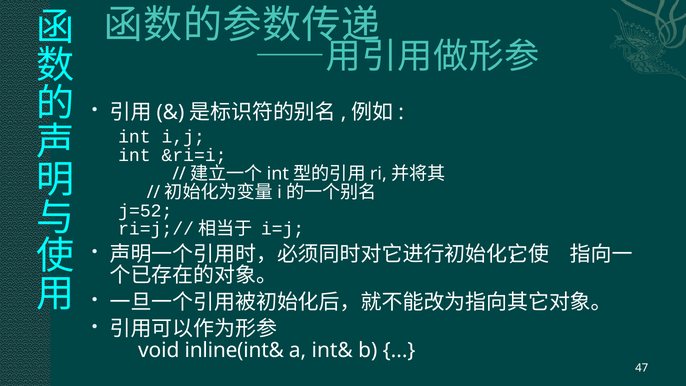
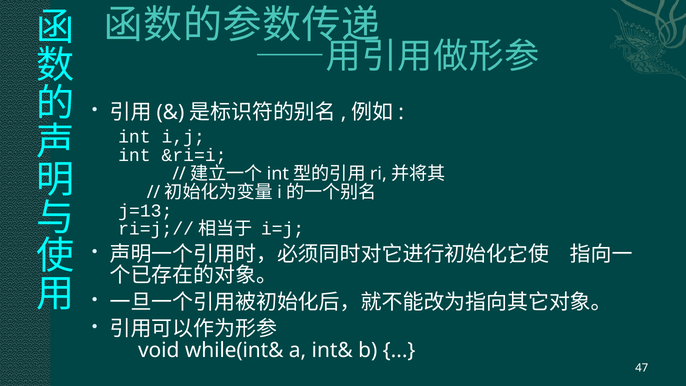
j=52: j=52 -> j=13
inline(int&: inline(int& -> while(int&
